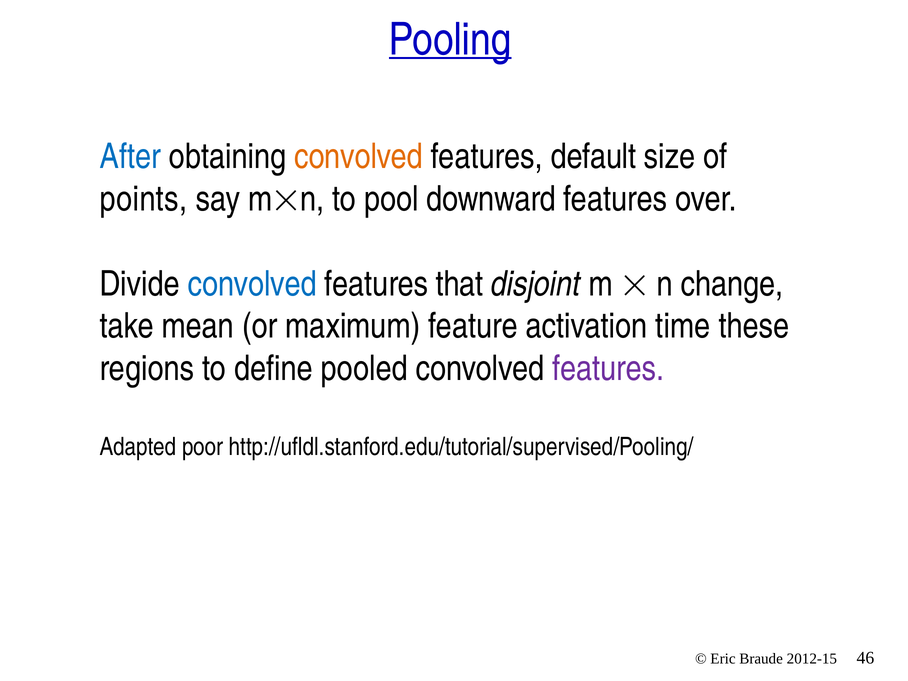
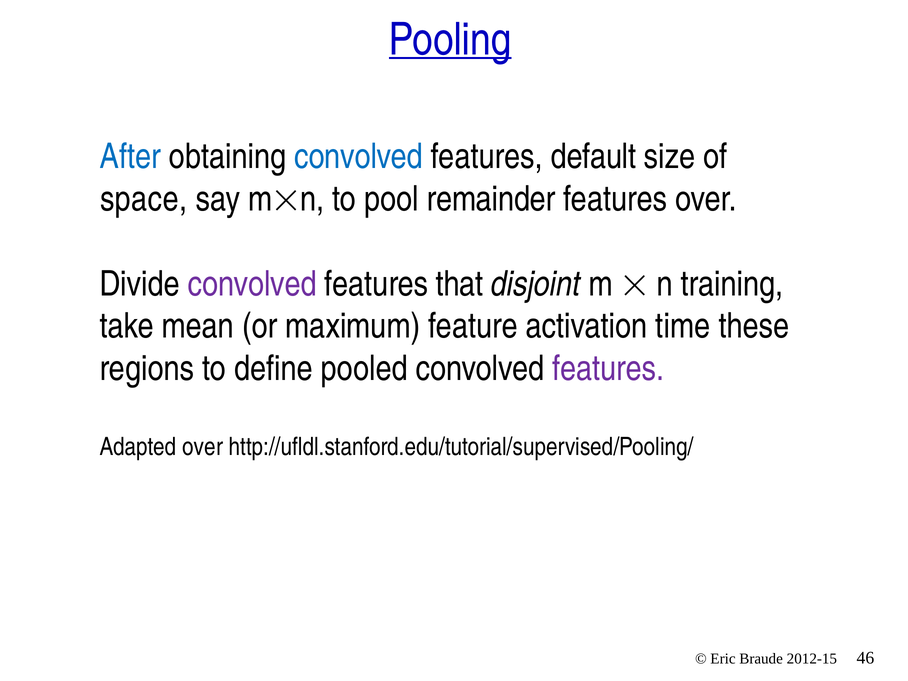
convolved at (359, 157) colour: orange -> blue
points: points -> space
downward: downward -> remainder
convolved at (252, 284) colour: blue -> purple
change: change -> training
Adapted poor: poor -> over
